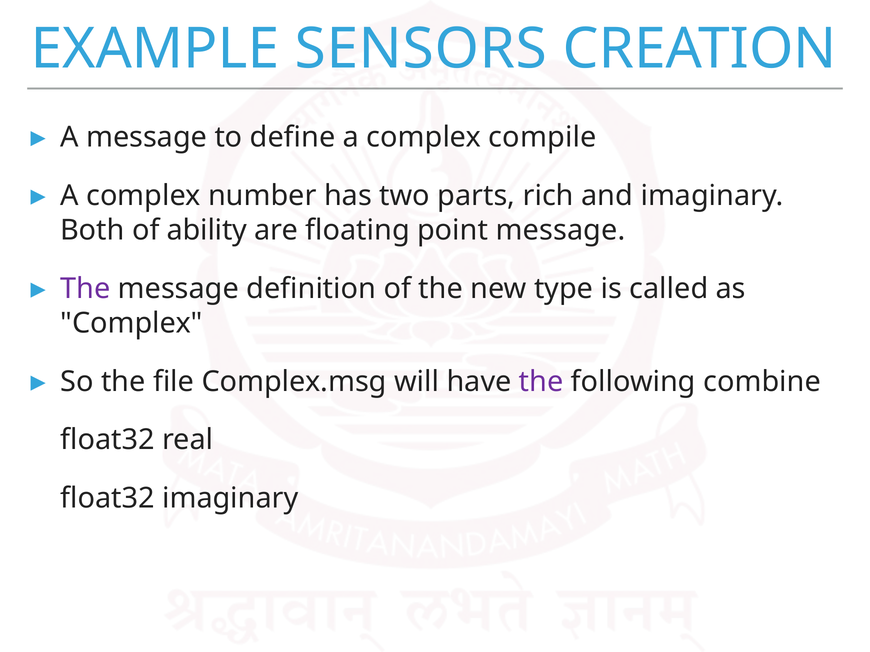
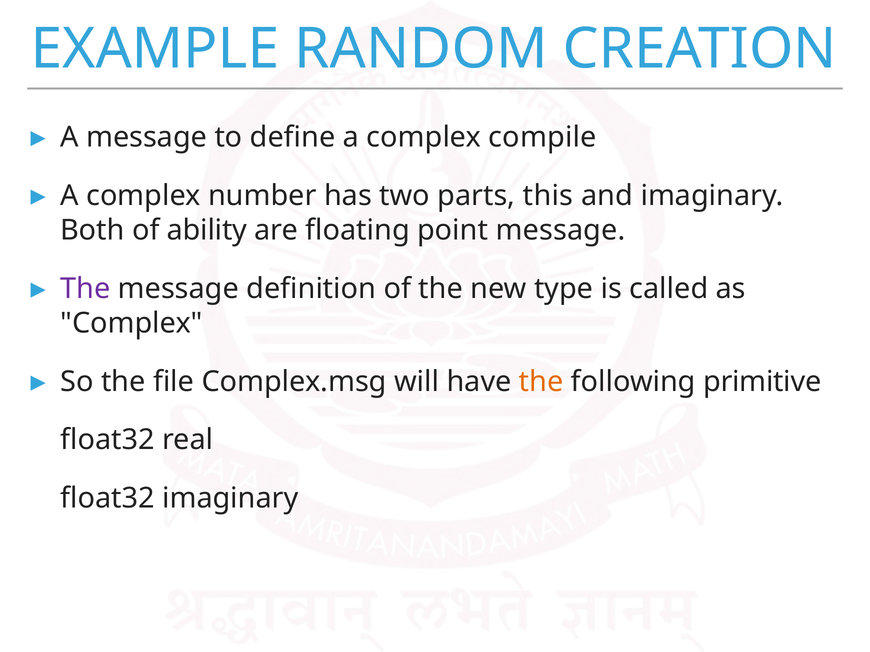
SENSORS: SENSORS -> RANDOM
rich: rich -> this
the at (541, 382) colour: purple -> orange
combine: combine -> primitive
